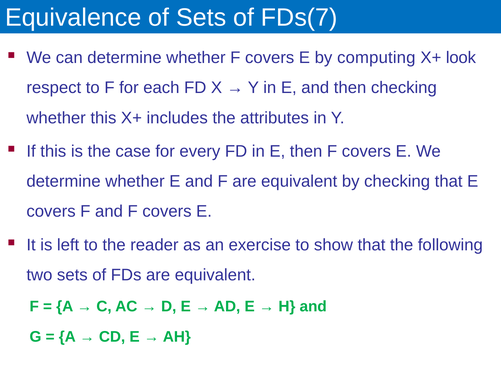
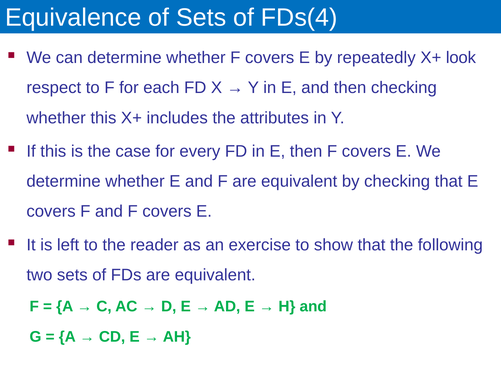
FDs(7: FDs(7 -> FDs(4
computing: computing -> repeatedly
